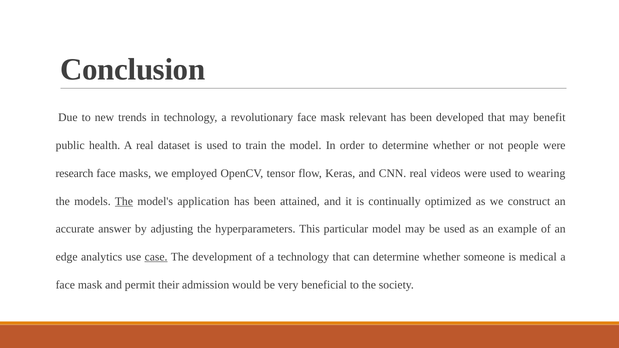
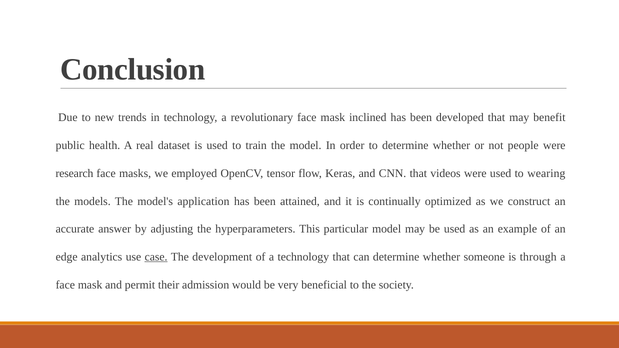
relevant: relevant -> inclined
CNN real: real -> that
The at (124, 201) underline: present -> none
medical: medical -> through
